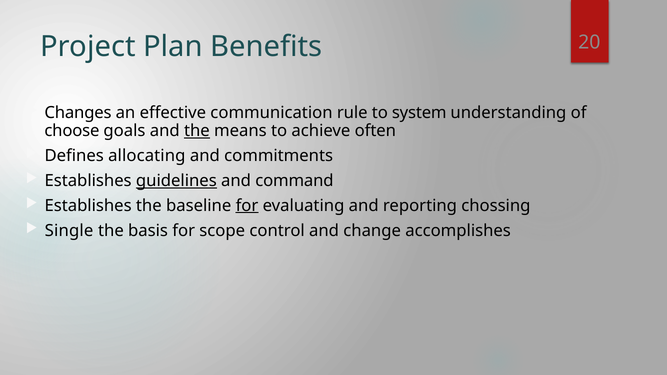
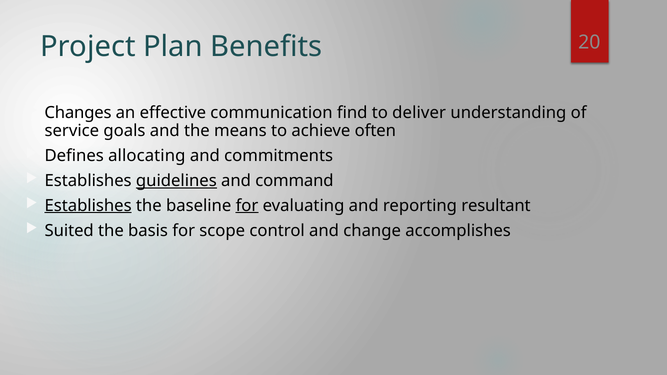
rule: rule -> find
system: system -> deliver
choose: choose -> service
the at (197, 131) underline: present -> none
Establishes at (88, 206) underline: none -> present
chossing: chossing -> resultant
Single: Single -> Suited
